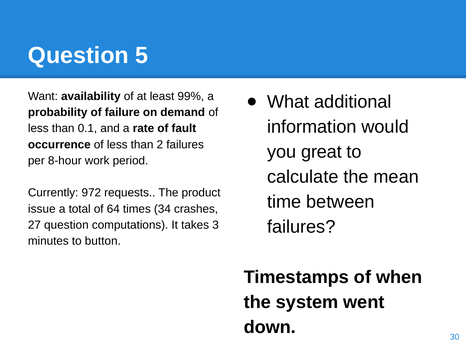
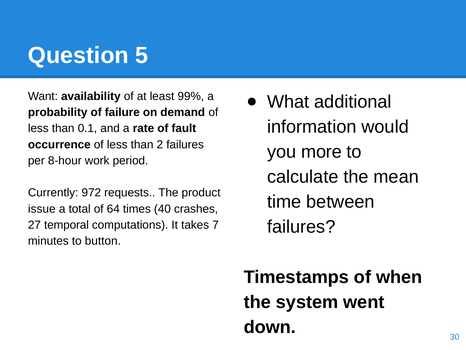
great: great -> more
34: 34 -> 40
27 question: question -> temporal
3: 3 -> 7
